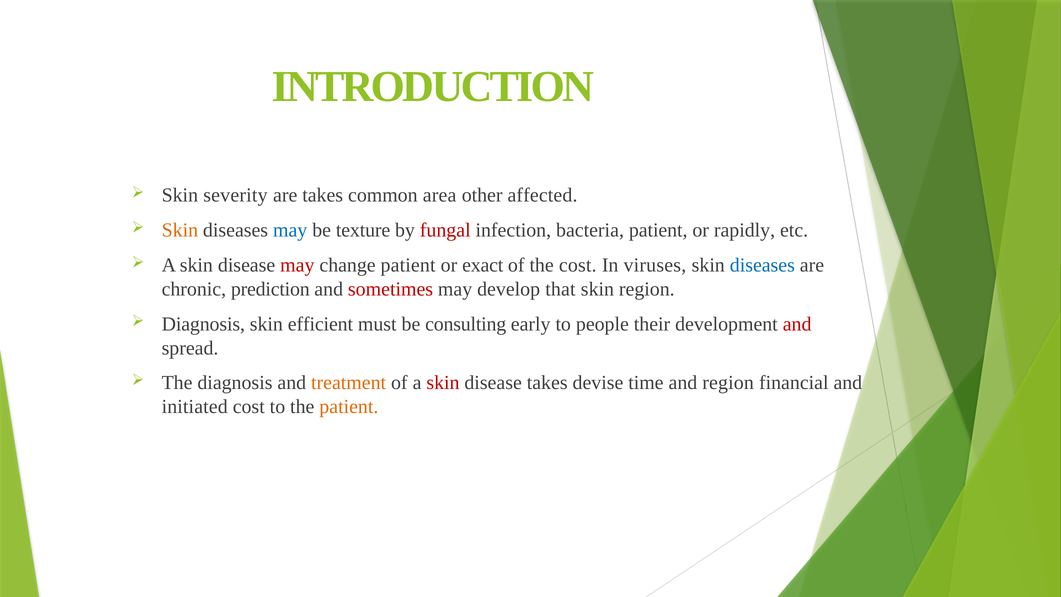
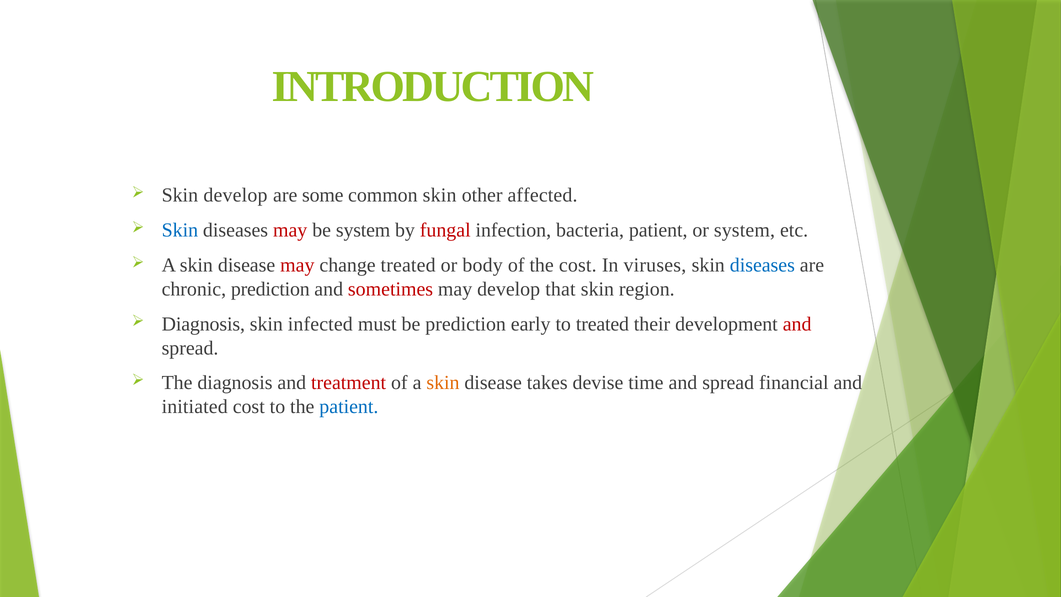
Skin severity: severity -> develop
are takes: takes -> some
common area: area -> skin
Skin at (180, 230) colour: orange -> blue
may at (290, 230) colour: blue -> red
be texture: texture -> system
or rapidly: rapidly -> system
change patient: patient -> treated
exact: exact -> body
efficient: efficient -> infected
be consulting: consulting -> prediction
to people: people -> treated
treatment colour: orange -> red
skin at (443, 383) colour: red -> orange
time and region: region -> spread
patient at (349, 407) colour: orange -> blue
